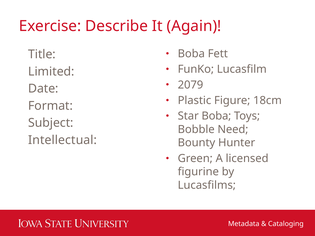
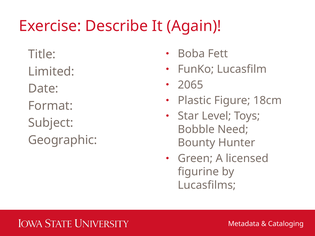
2079: 2079 -> 2065
Star Boba: Boba -> Level
Intellectual: Intellectual -> Geographic
